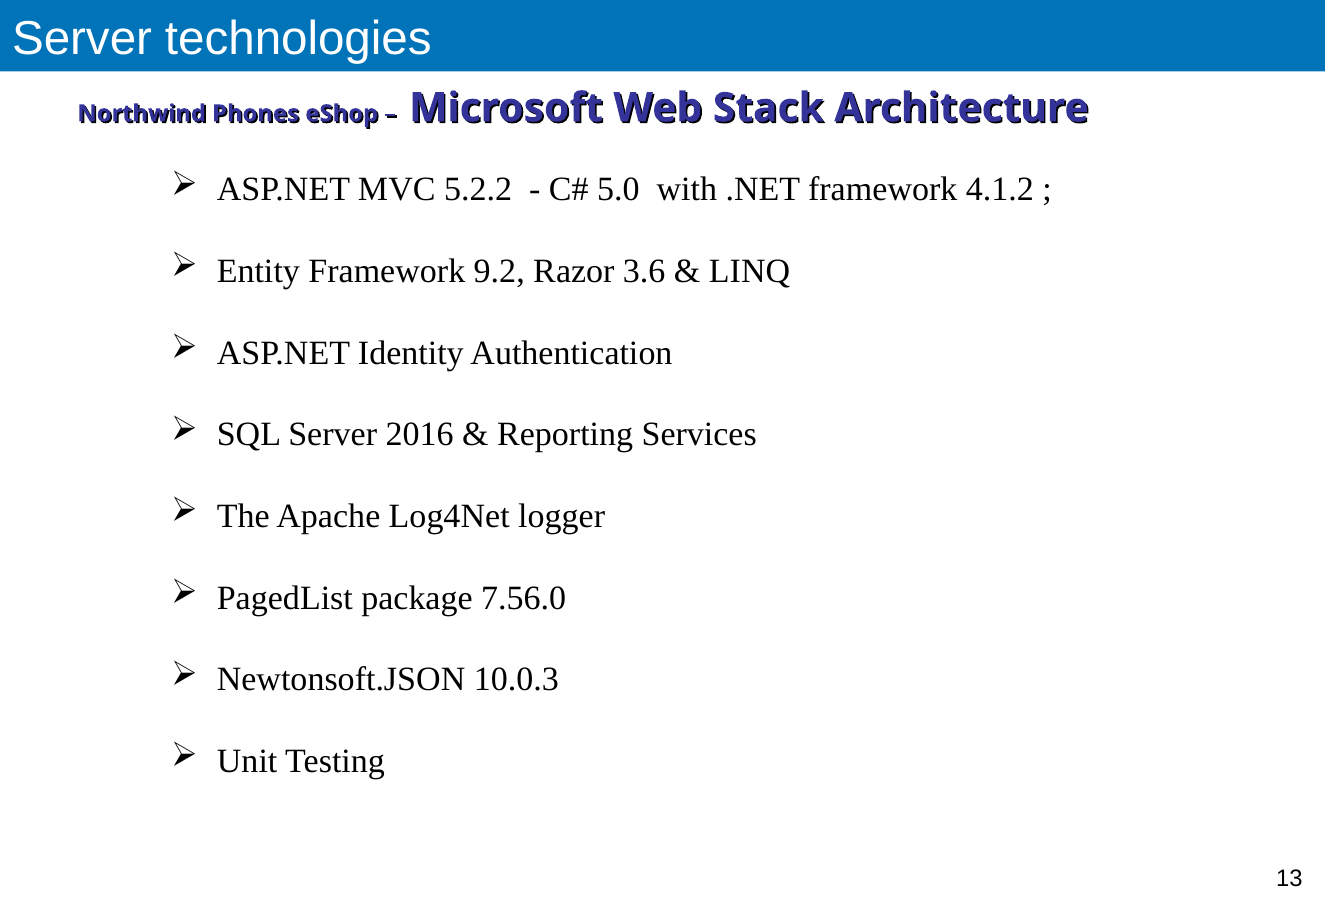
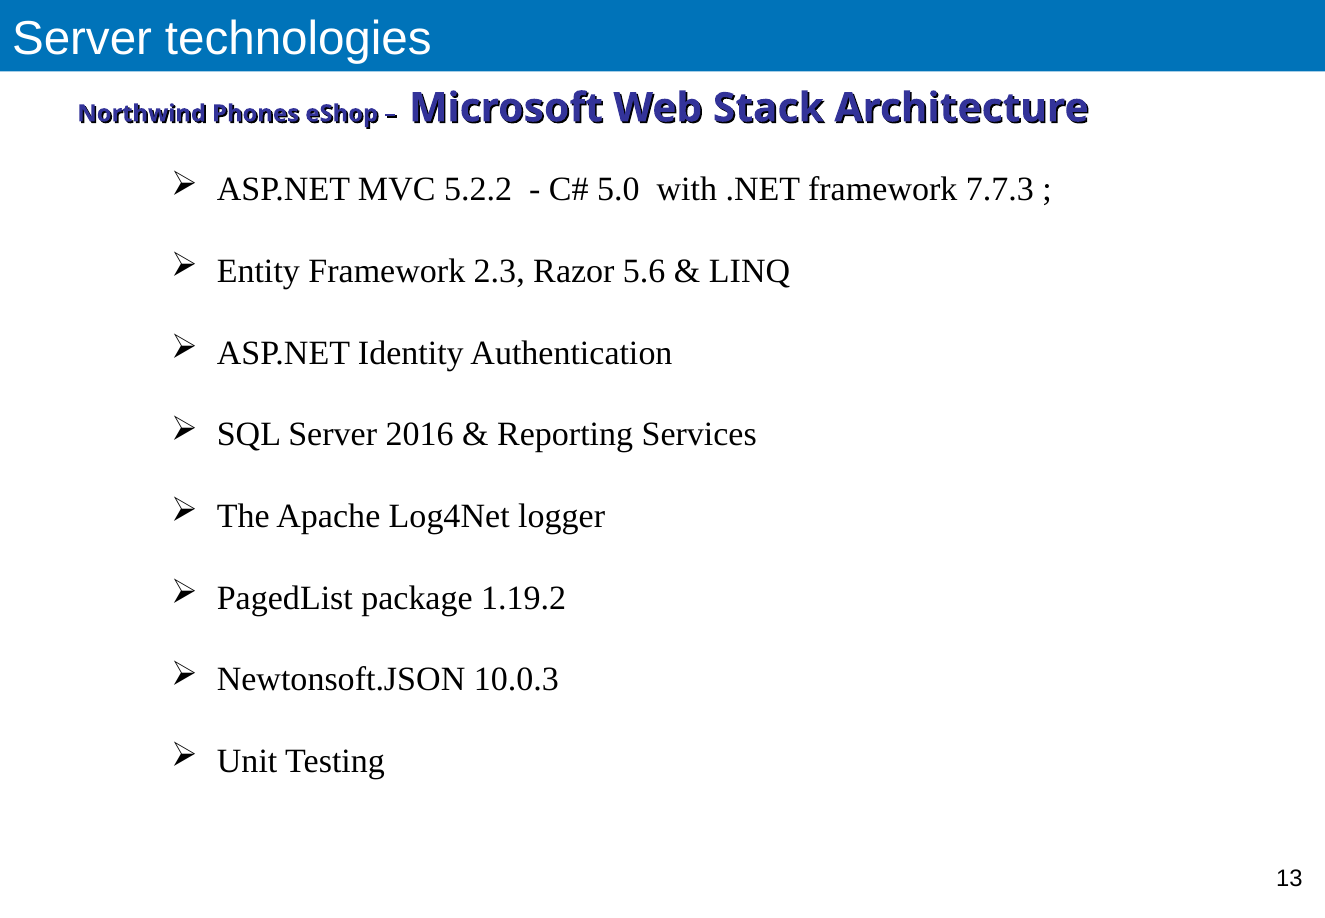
4.1.2: 4.1.2 -> 7.7.3
9.2: 9.2 -> 2.3
3.6: 3.6 -> 5.6
7.56.0: 7.56.0 -> 1.19.2
